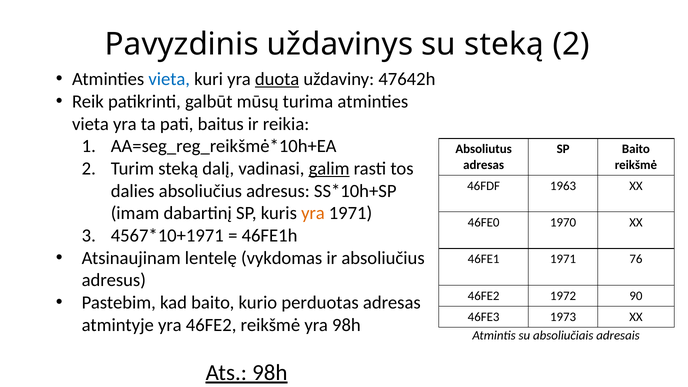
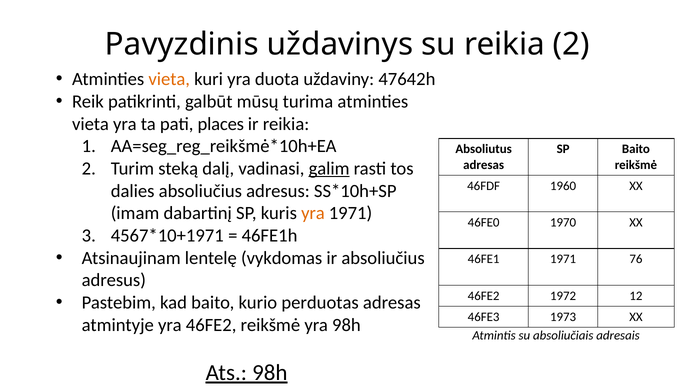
su steką: steką -> reikia
vieta at (169, 79) colour: blue -> orange
duota underline: present -> none
baitus: baitus -> places
1963: 1963 -> 1960
90: 90 -> 12
